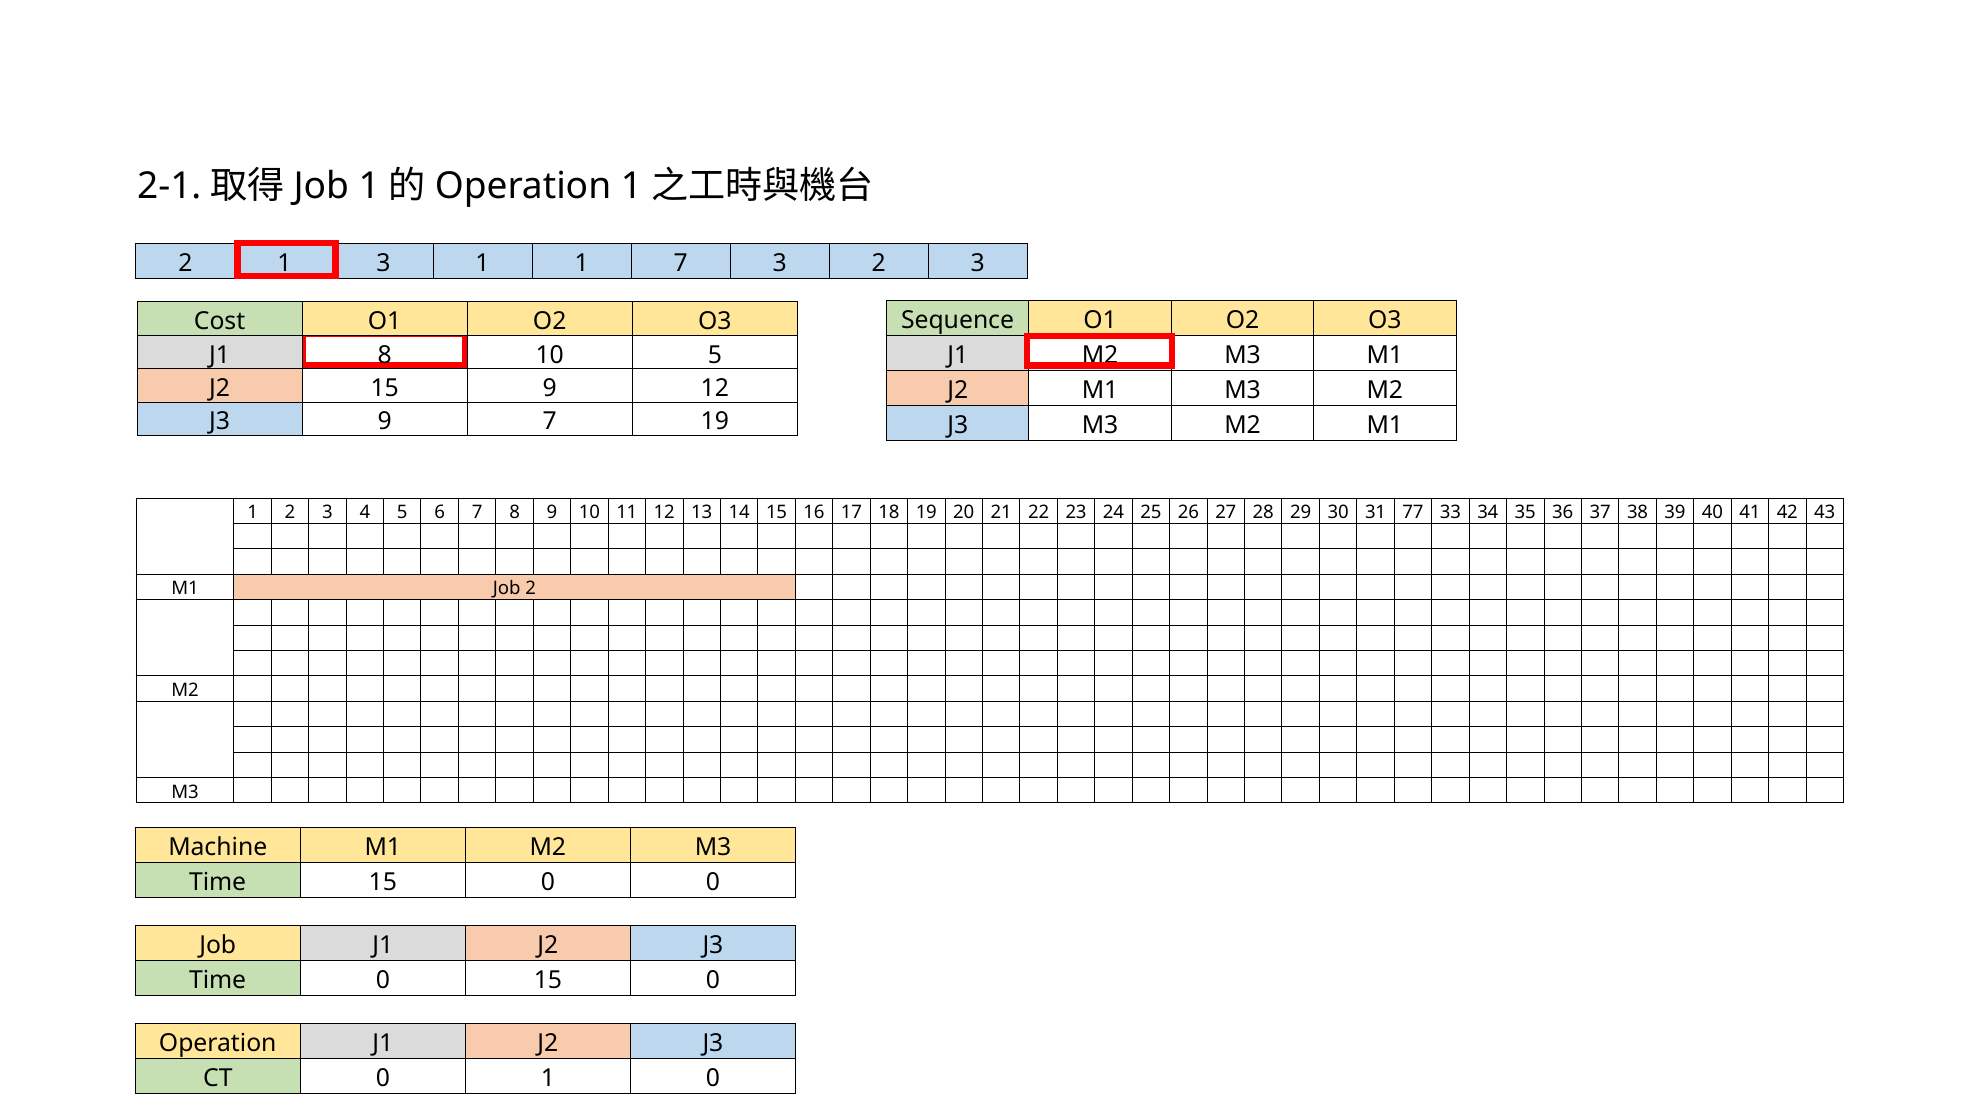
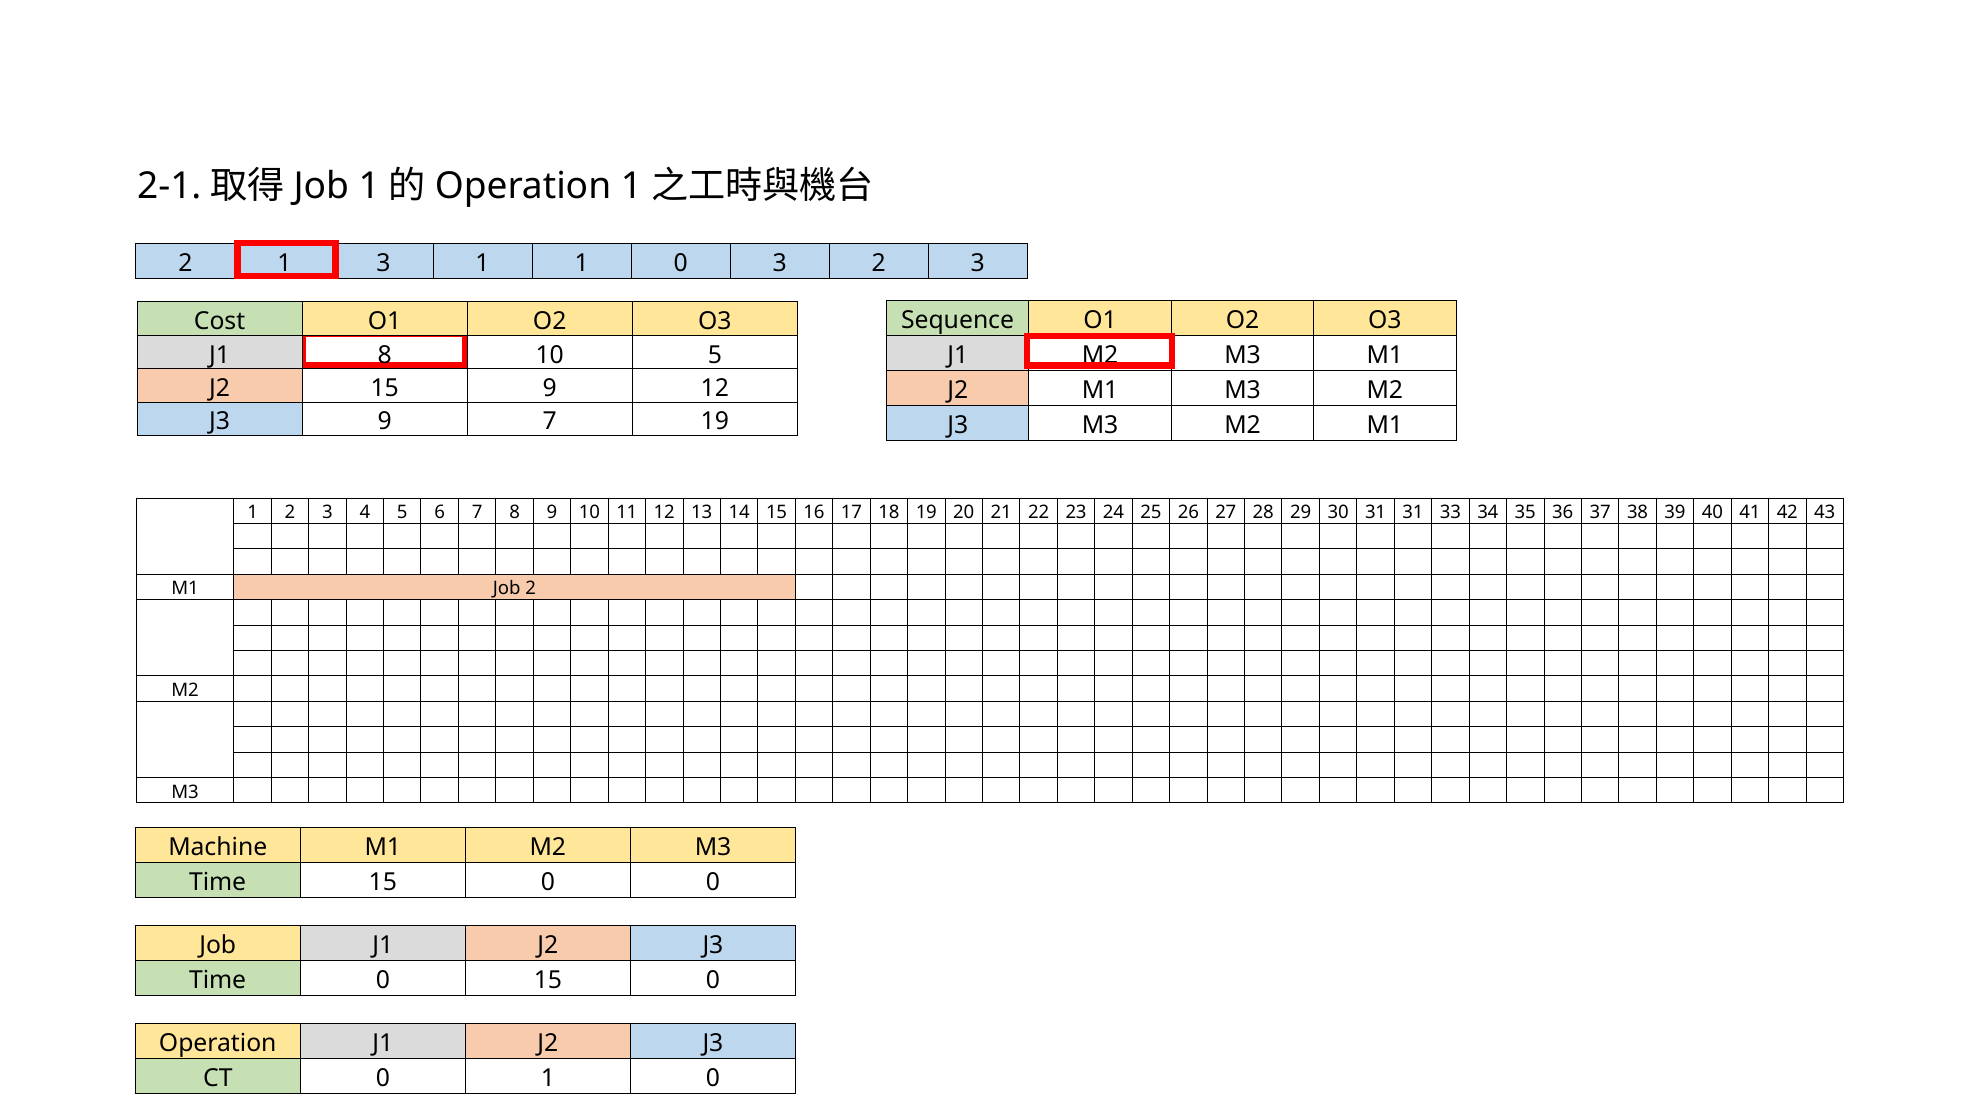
1 1 7: 7 -> 0
31 77: 77 -> 31
